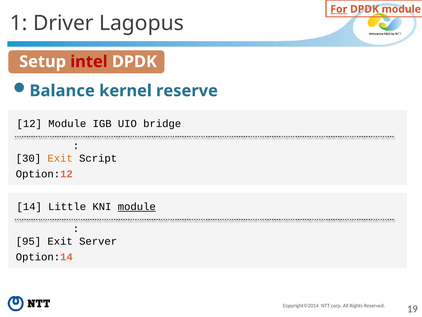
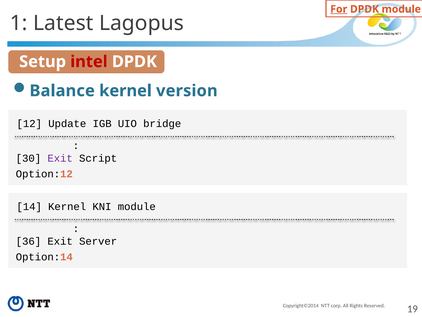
Driver: Driver -> Latest
reserve: reserve -> version
12 Module: Module -> Update
Exit at (60, 158) colour: orange -> purple
14 Little: Little -> Kernel
module at (137, 206) underline: present -> none
95: 95 -> 36
